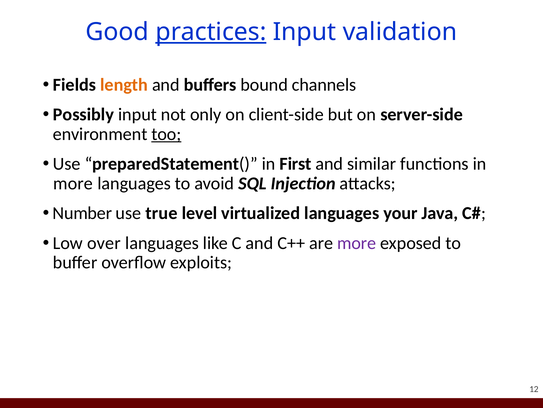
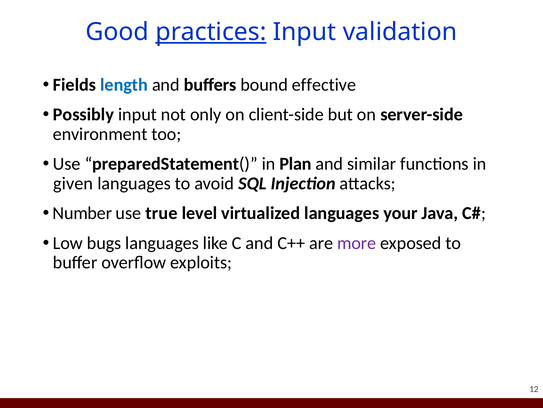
length colour: orange -> blue
channels: channels -> effective
too underline: present -> none
First: First -> Plan
more at (73, 183): more -> given
over: over -> bugs
